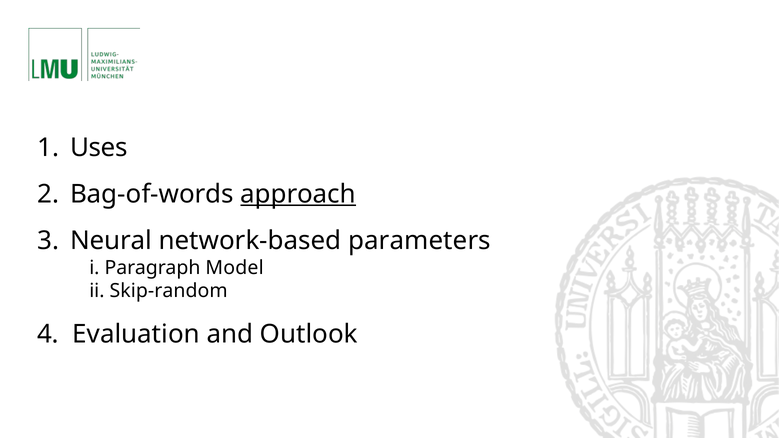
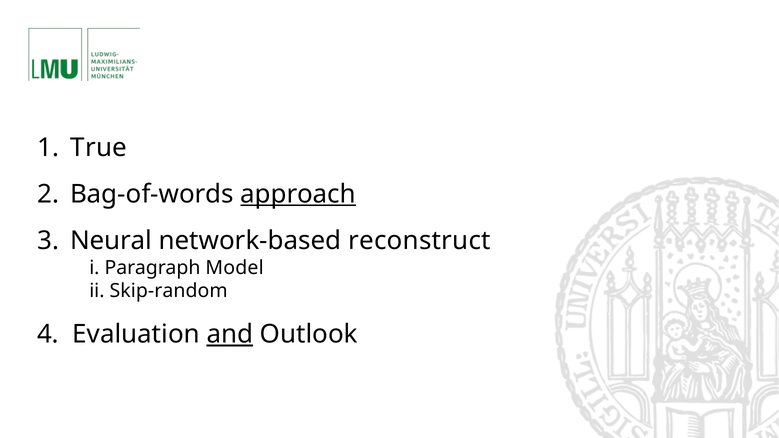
Uses: Uses -> True
parameters: parameters -> reconstruct
and underline: none -> present
